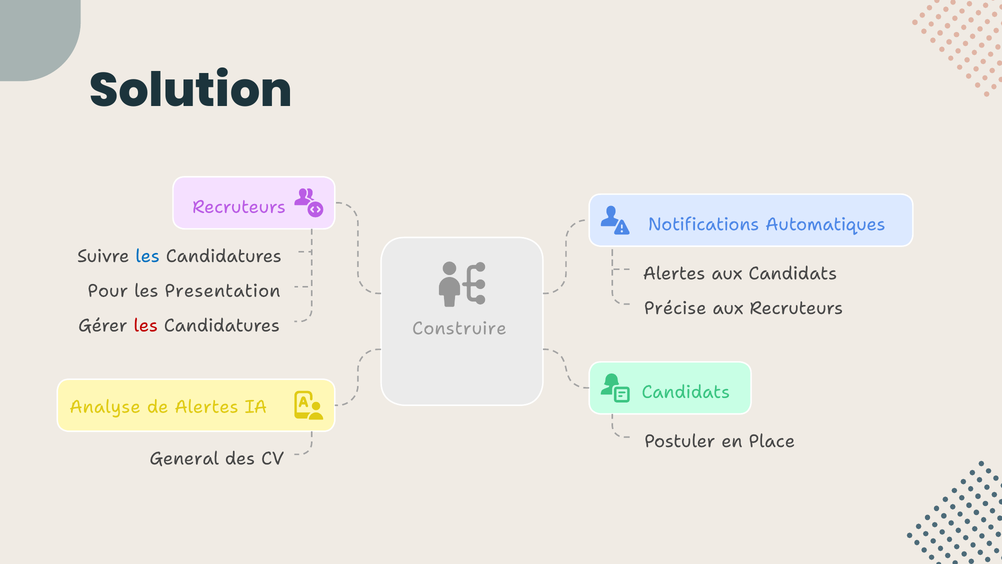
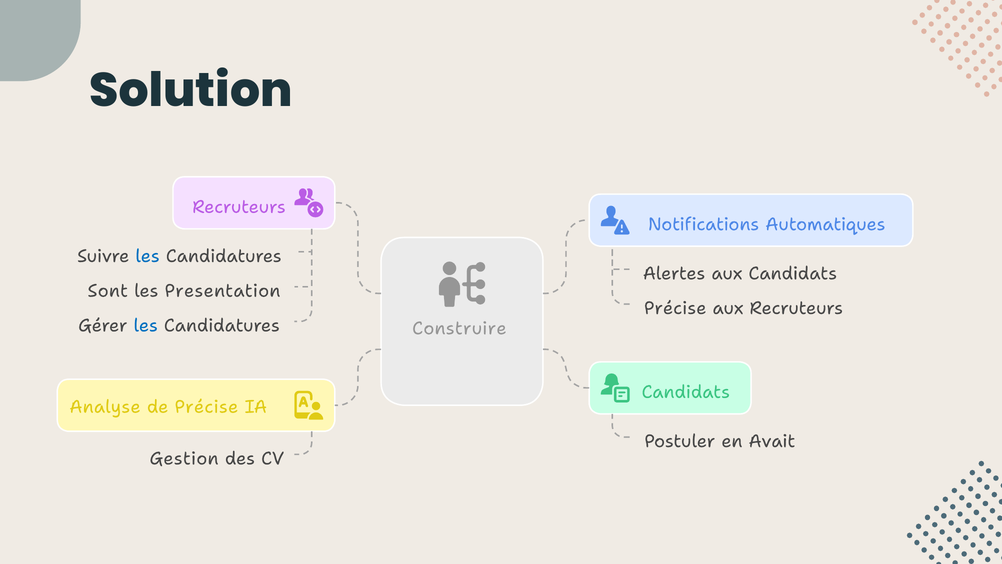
Pour: Pour -> Sont
les at (146, 325) colour: red -> blue
de Alertes: Alertes -> Précise
Place: Place -> Avait
General: General -> Gestion
